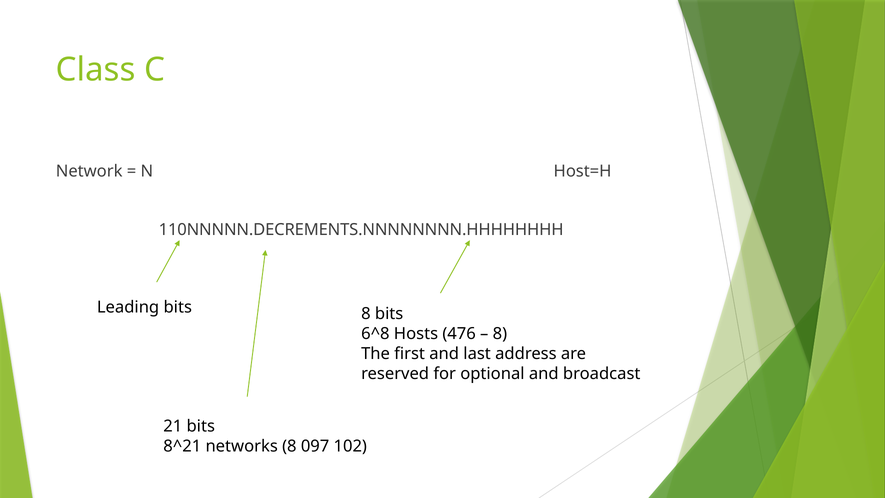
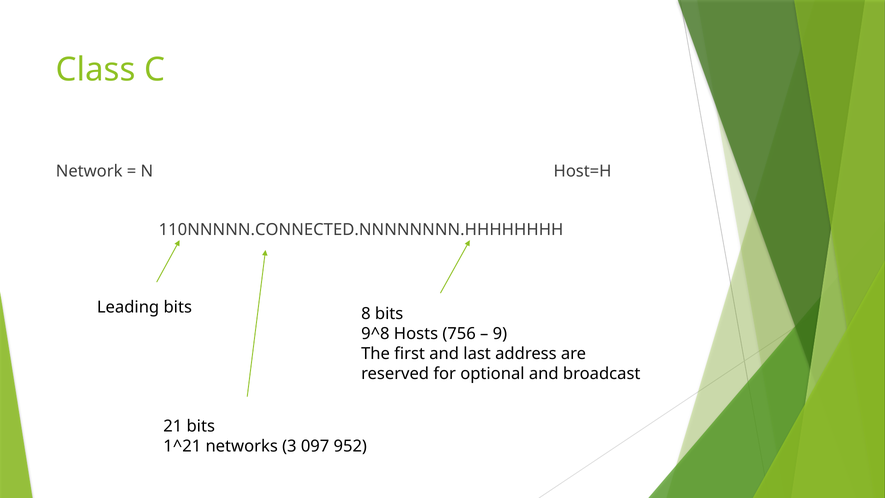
110NNNNN.DECREMENTS.NNNNNNNN.HHHHHHHH: 110NNNNN.DECREMENTS.NNNNNNNN.HHHHHHHH -> 110NNNNN.CONNECTED.NNNNNNNN.HHHHHHHH
6^8: 6^8 -> 9^8
476: 476 -> 756
8 at (500, 334): 8 -> 9
8^21: 8^21 -> 1^21
networks 8: 8 -> 3
102: 102 -> 952
